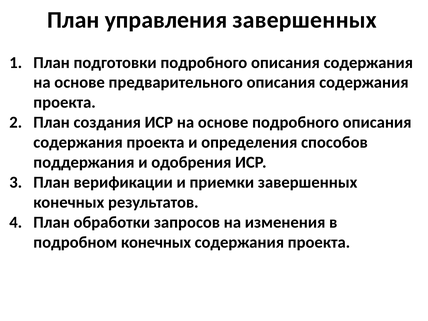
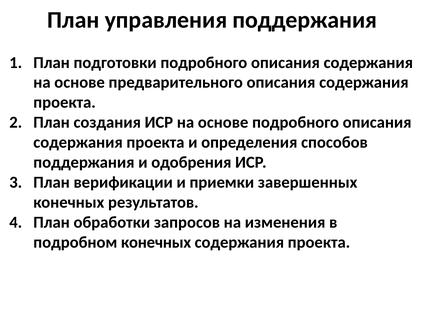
управления завершенных: завершенных -> поддержания
